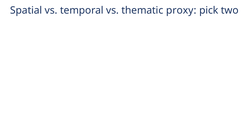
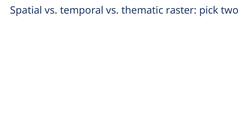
proxy: proxy -> raster
